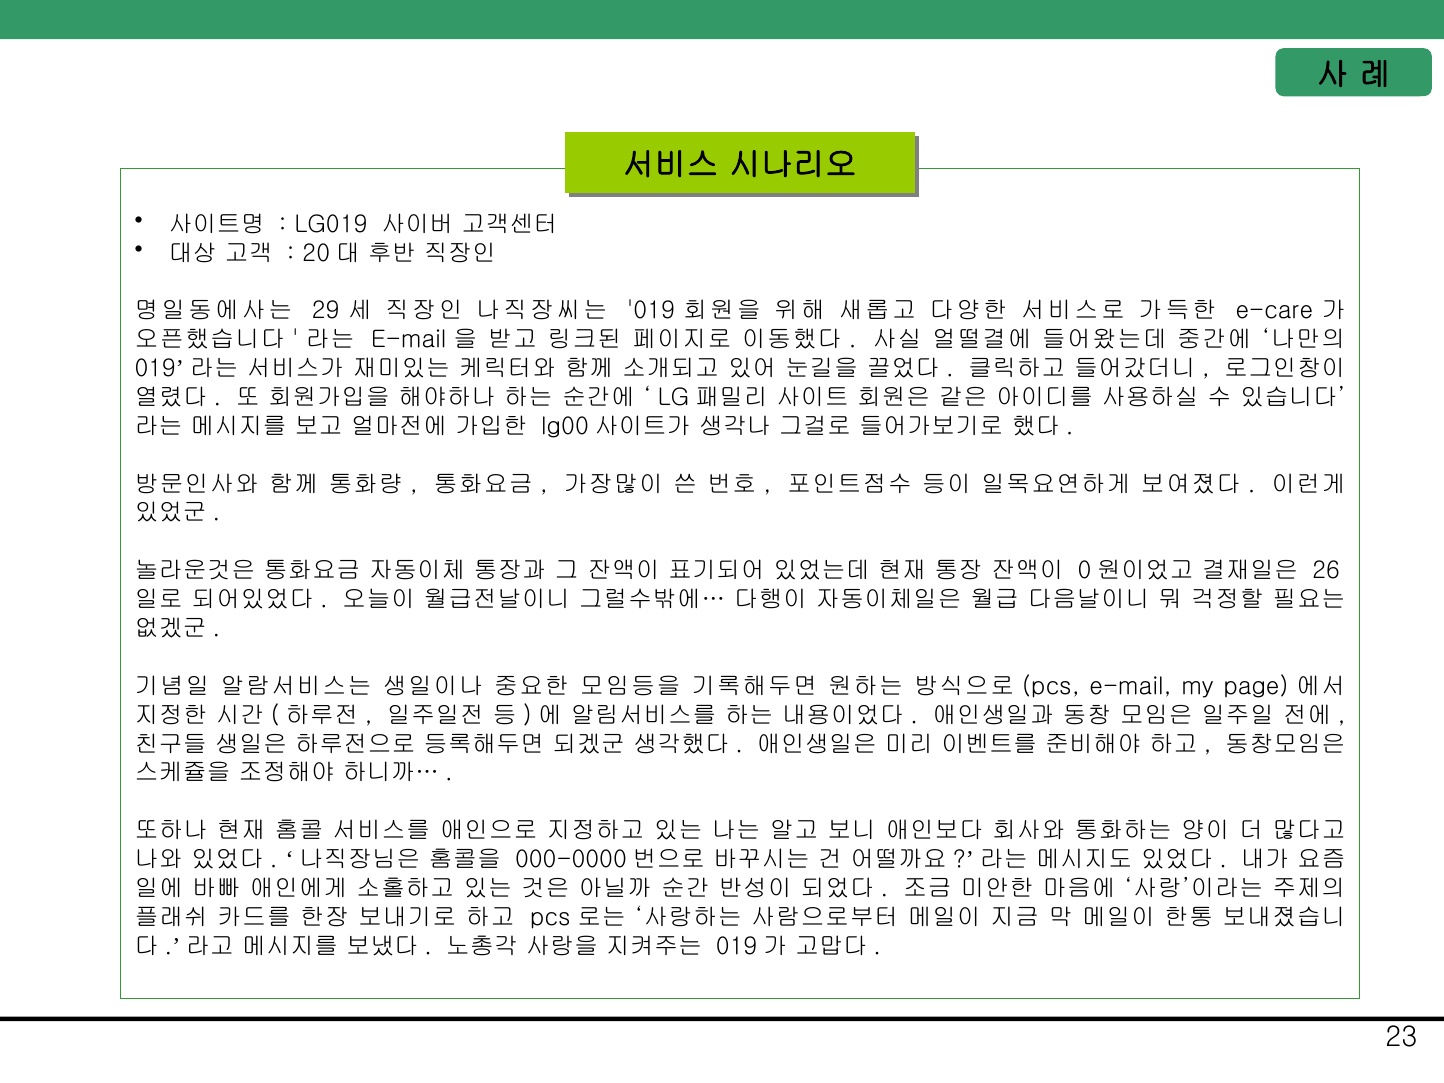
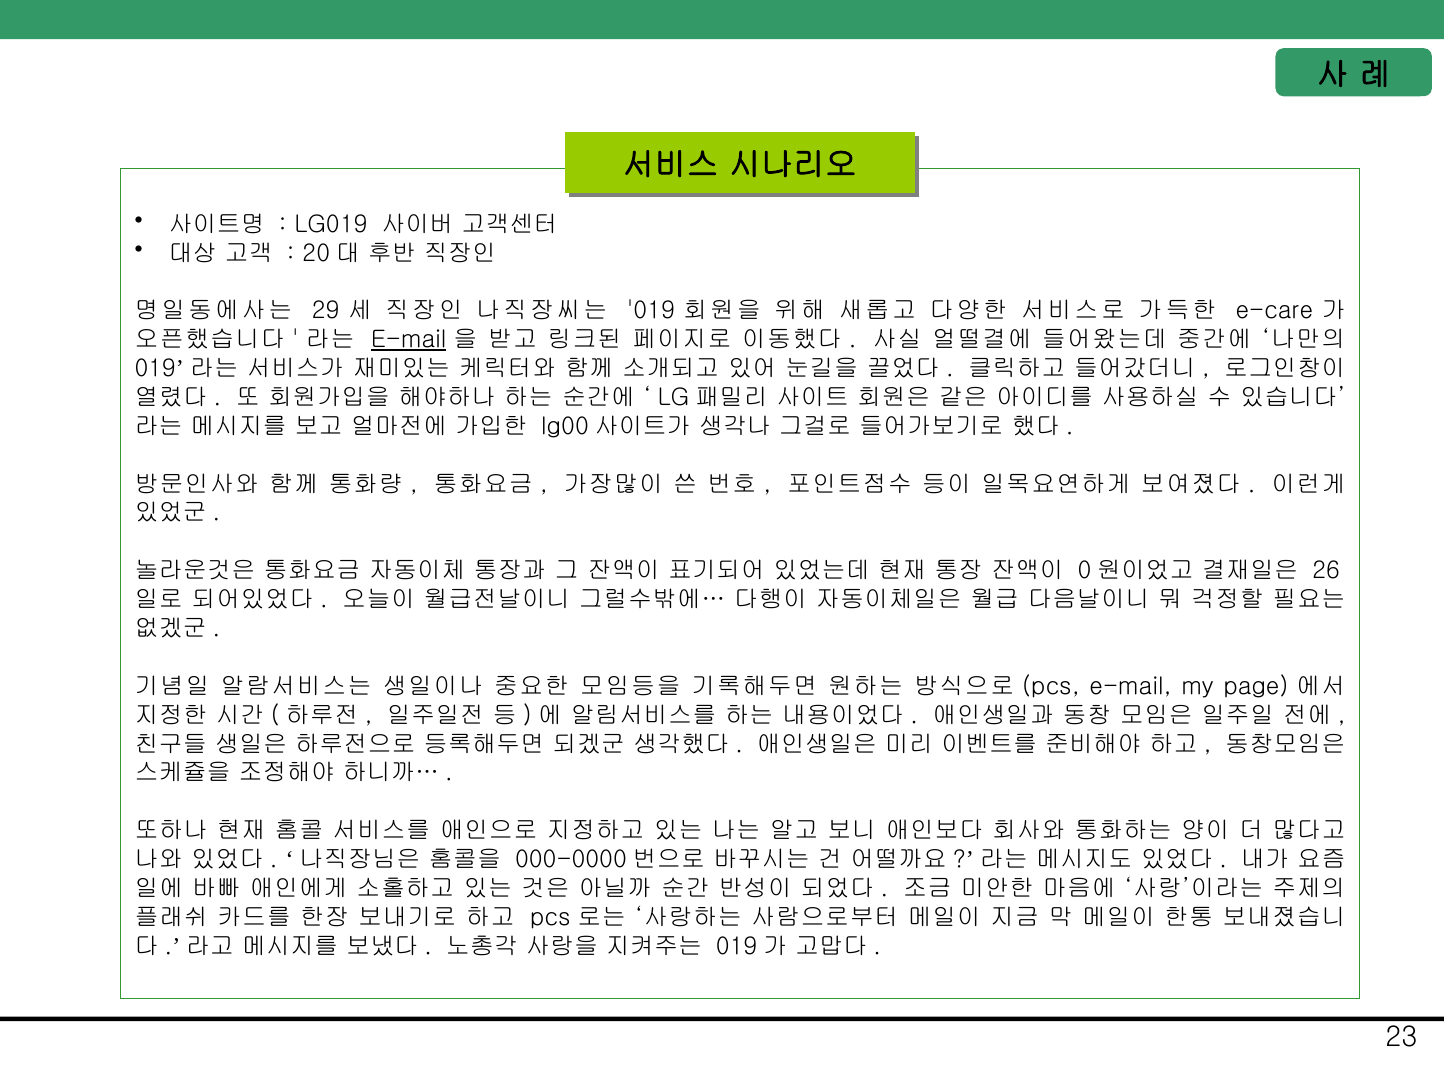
E-mail at (409, 340) underline: none -> present
